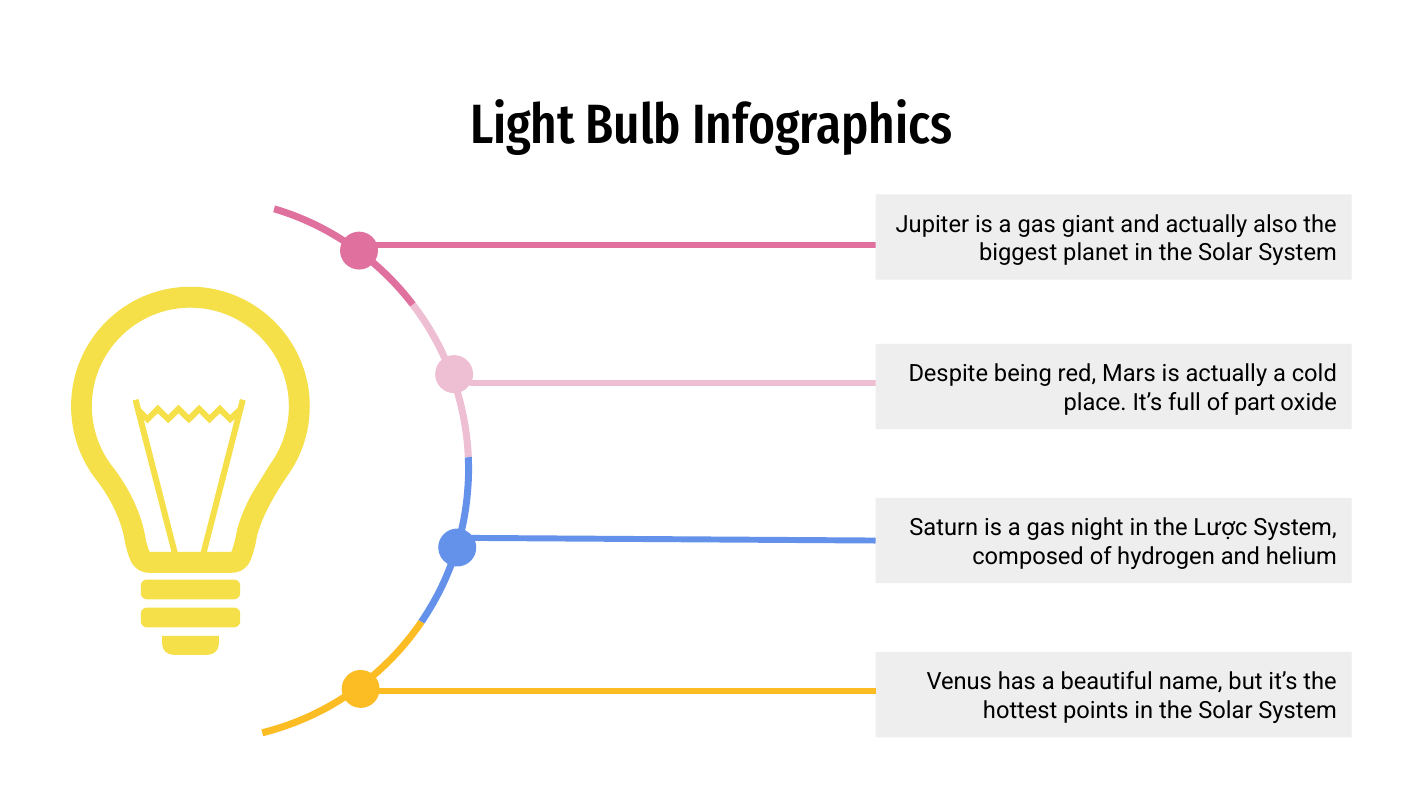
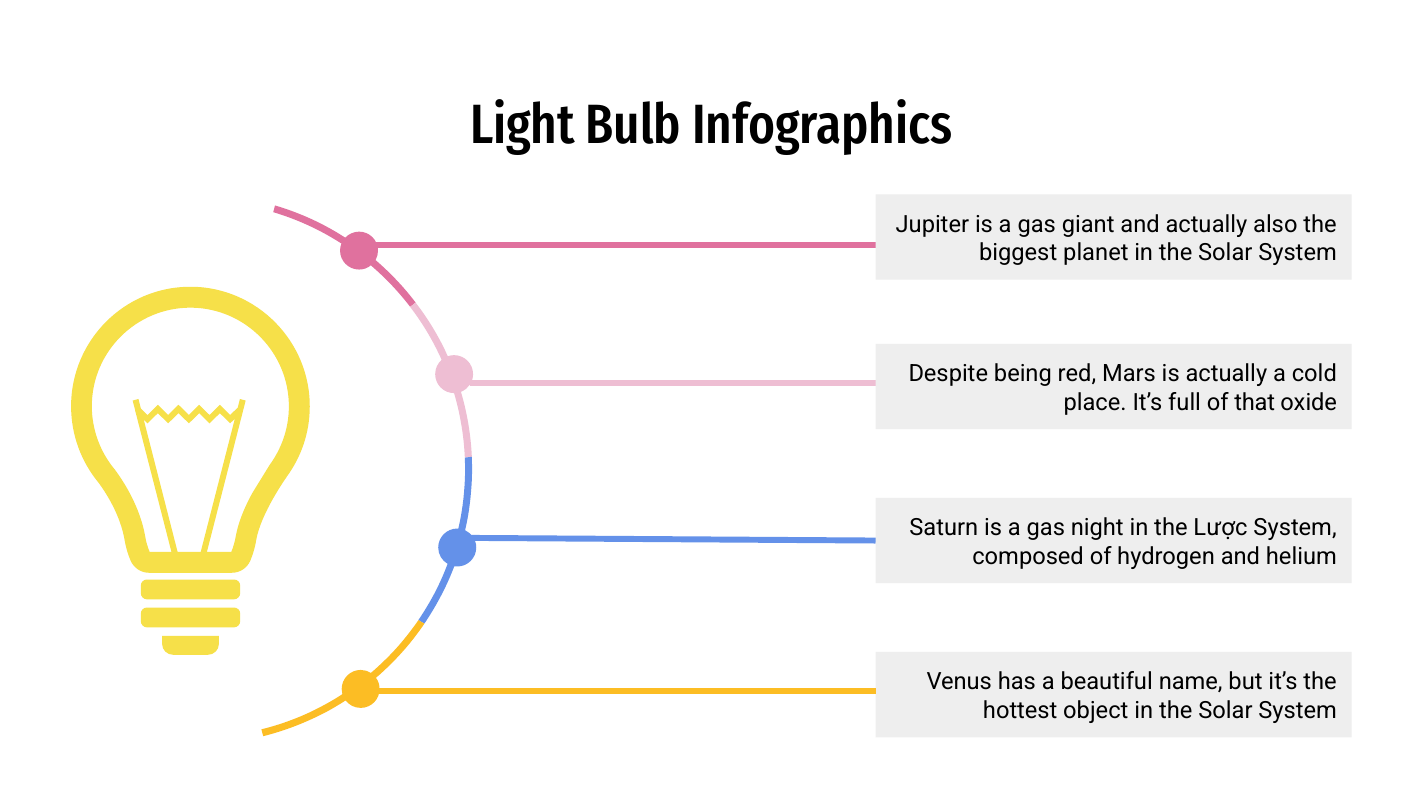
part: part -> that
points: points -> object
